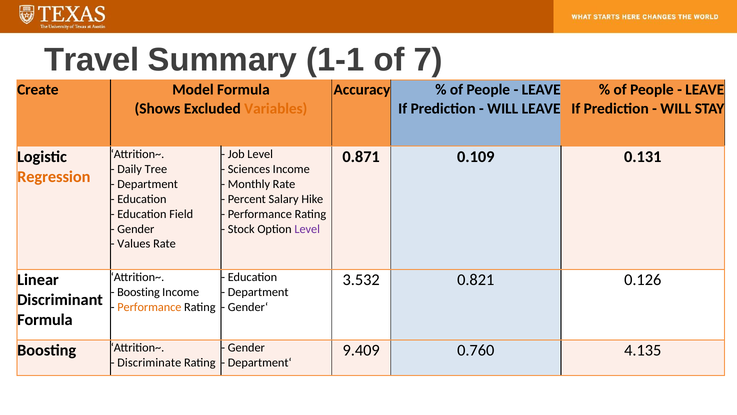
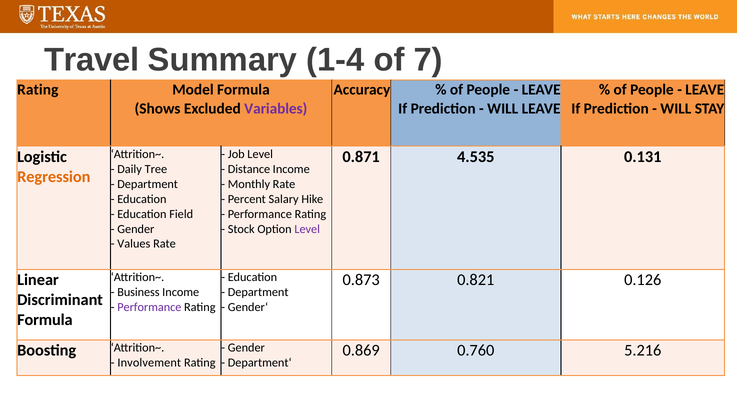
1-1: 1-1 -> 1-4
Create at (38, 90): Create -> Rating
Variables colour: orange -> purple
0.109: 0.109 -> 4.535
Sciences: Sciences -> Distance
3.532: 3.532 -> 0.873
Boosting at (138, 292): Boosting -> Business
Performance at (149, 307) colour: orange -> purple
9.409: 9.409 -> 0.869
4.135: 4.135 -> 5.216
Discriminate: Discriminate -> Involvement
